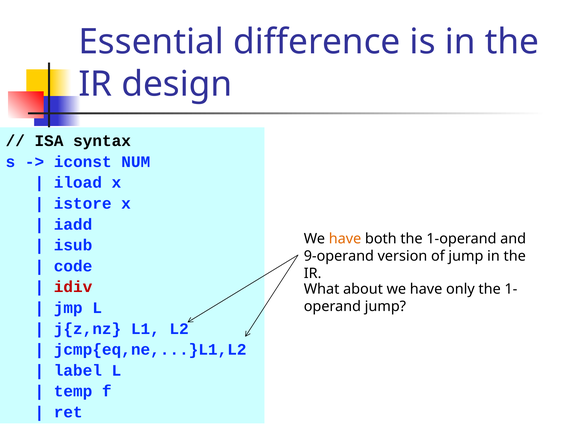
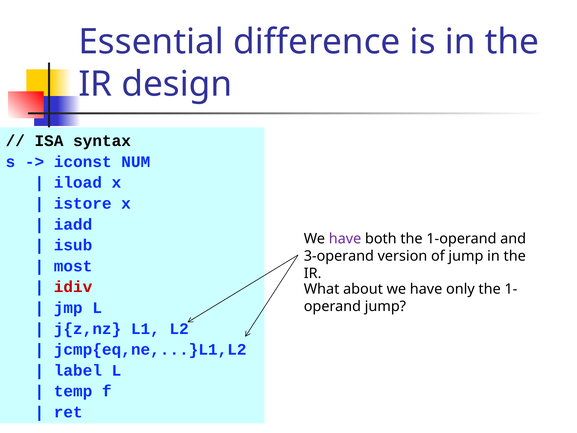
have at (345, 238) colour: orange -> purple
9-operand: 9-operand -> 3-operand
code: code -> most
